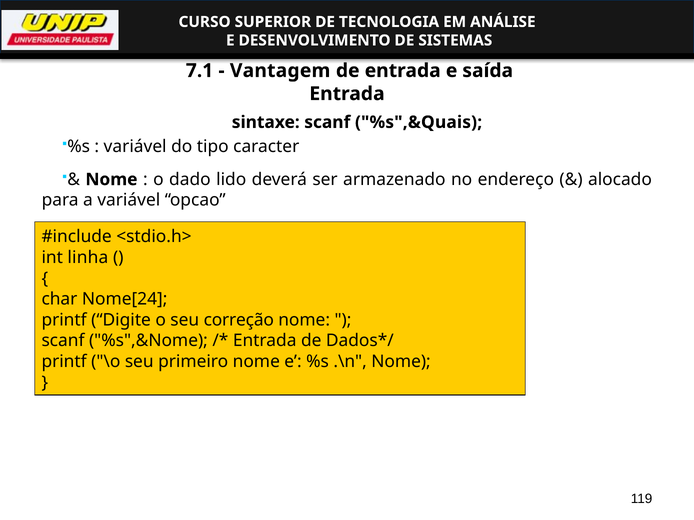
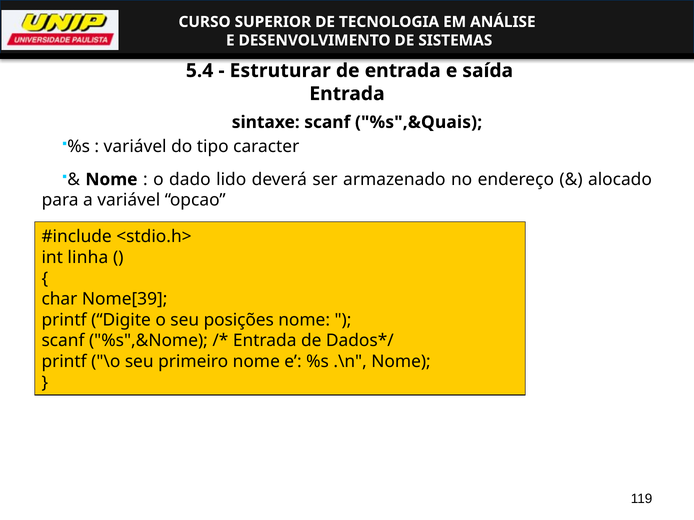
7.1: 7.1 -> 5.4
Vantagem: Vantagem -> Estruturar
Nome[24: Nome[24 -> Nome[39
correção: correção -> posições
